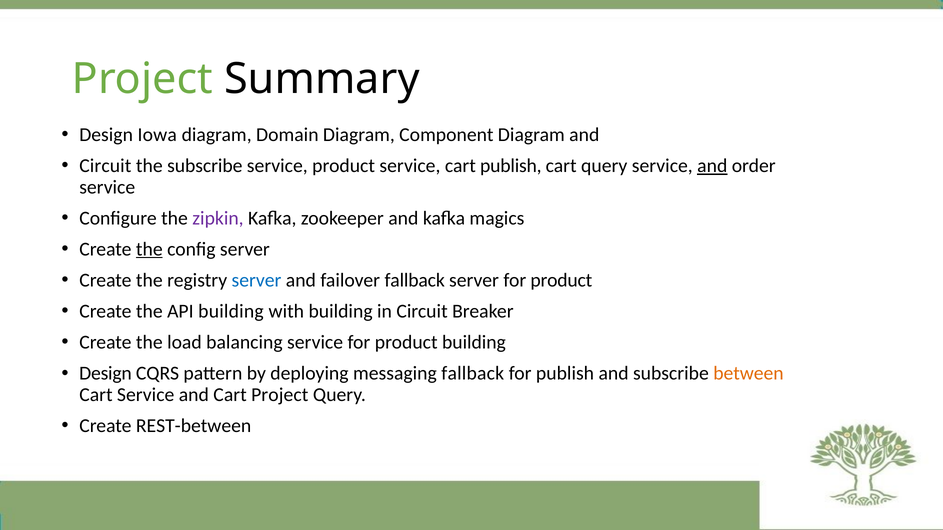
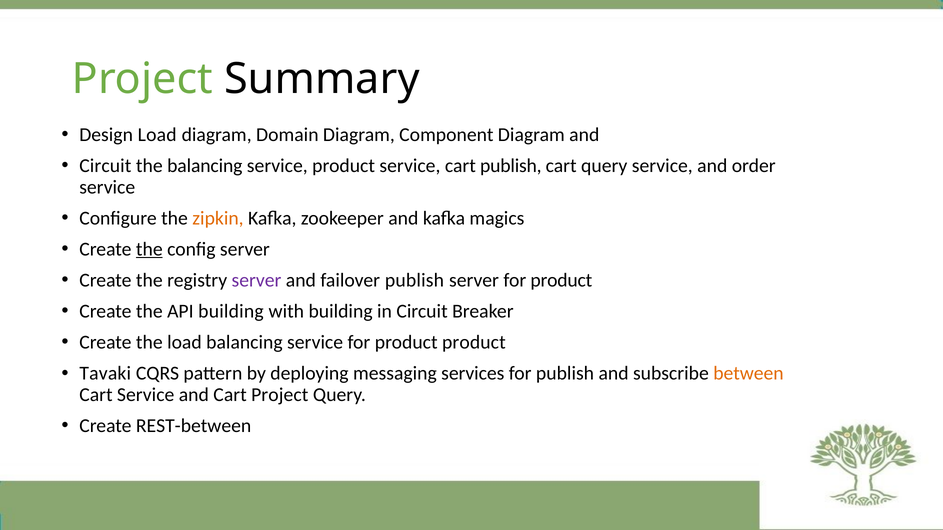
Design Iowa: Iowa -> Load
the subscribe: subscribe -> balancing
and at (712, 166) underline: present -> none
zipkin colour: purple -> orange
server at (256, 280) colour: blue -> purple
failover fallback: fallback -> publish
product building: building -> product
Design at (105, 374): Design -> Tavaki
messaging fallback: fallback -> services
